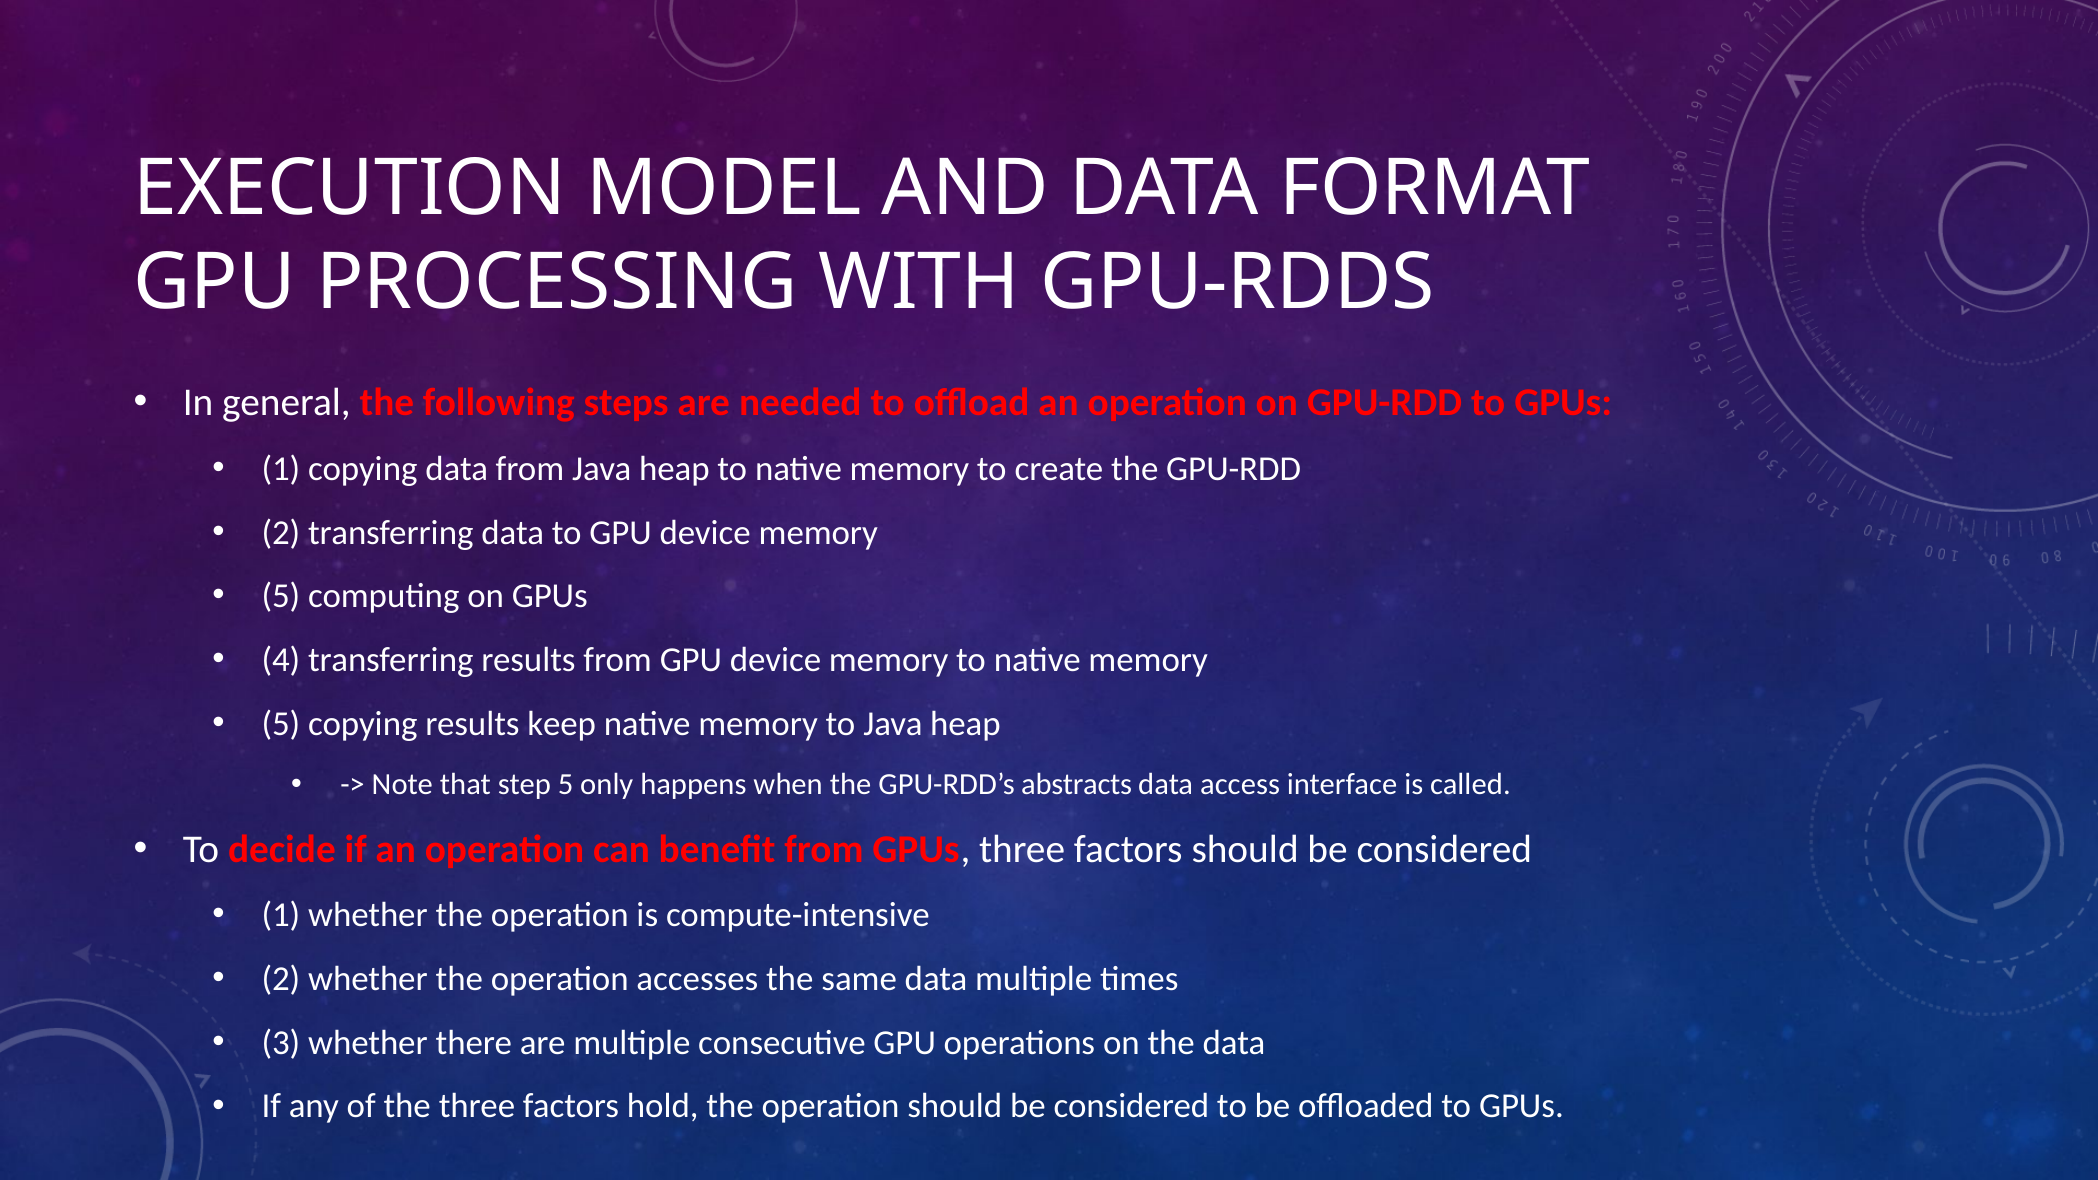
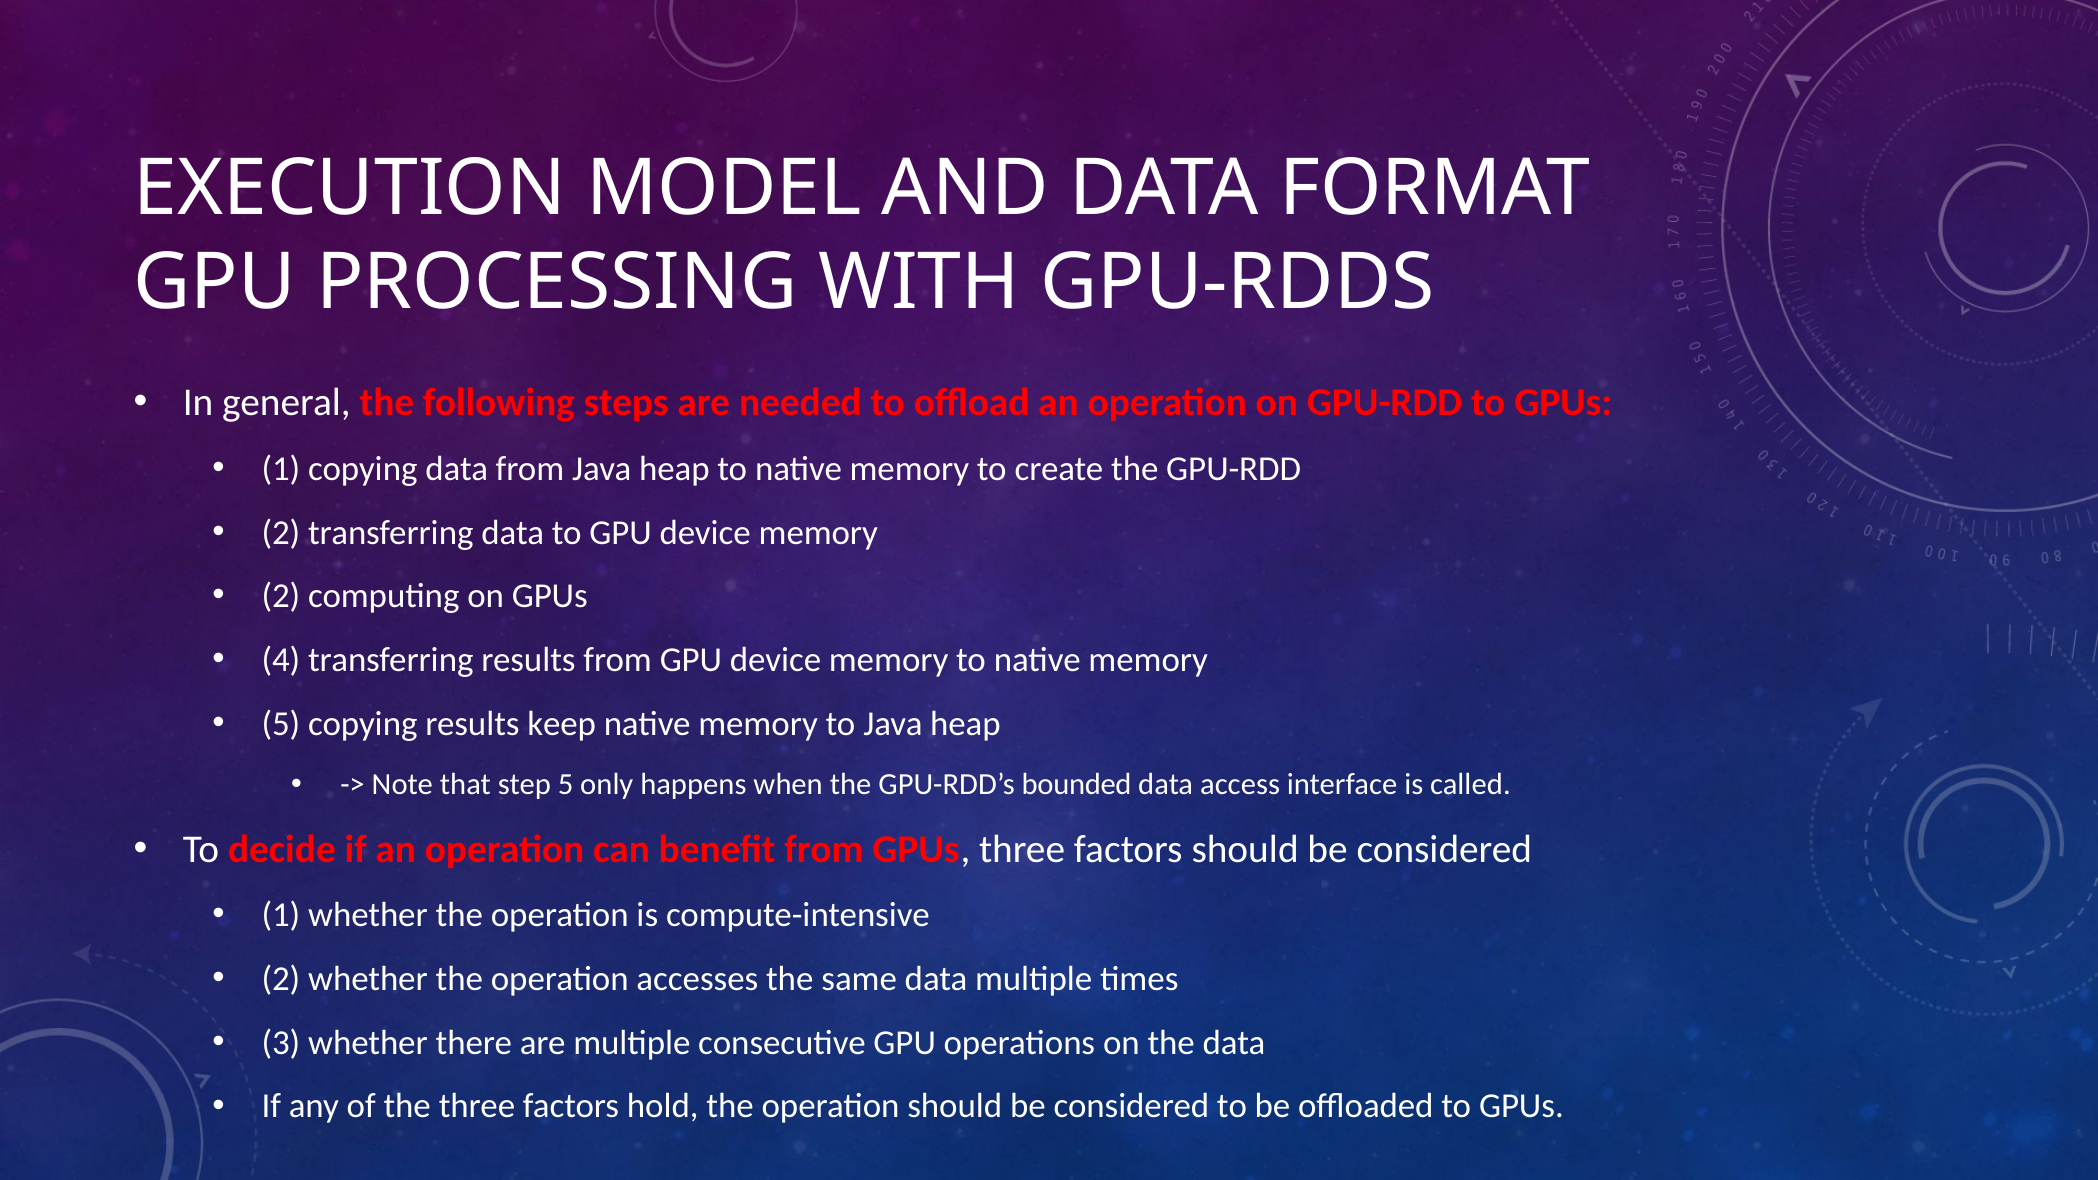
5 at (281, 596): 5 -> 2
abstracts: abstracts -> bounded
